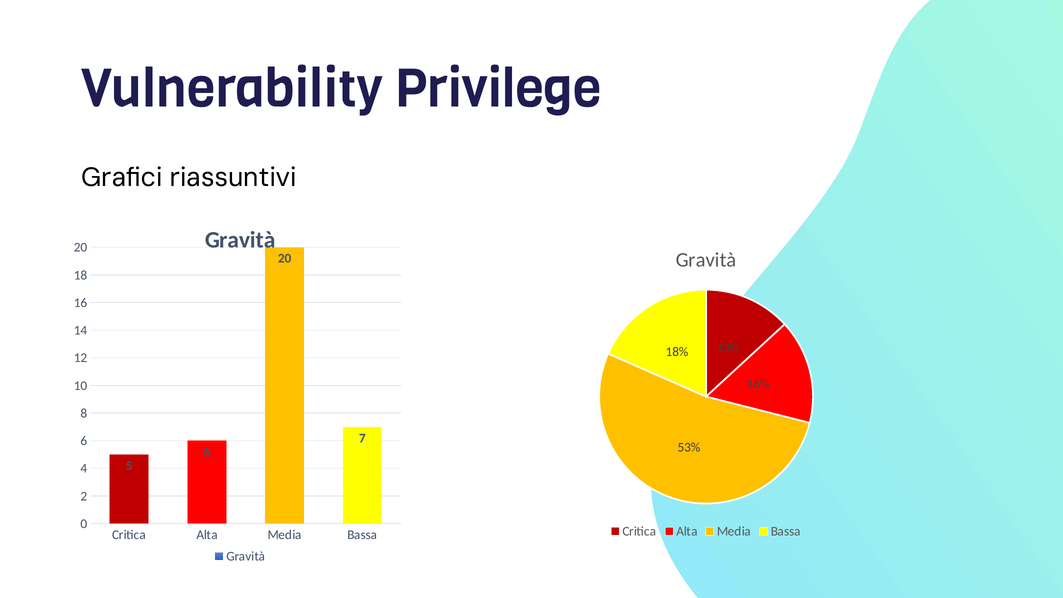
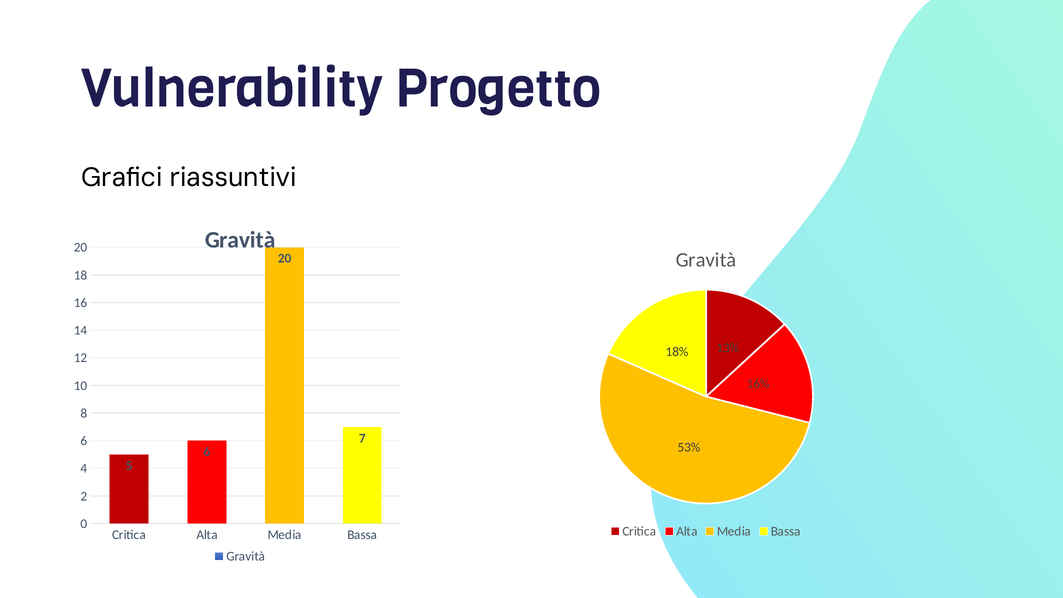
Privilege: Privilege -> Progetto
